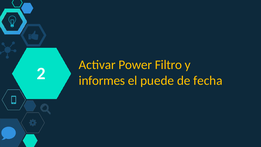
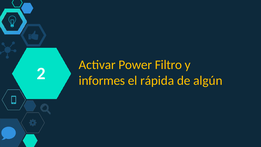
puede: puede -> rápida
fecha: fecha -> algún
